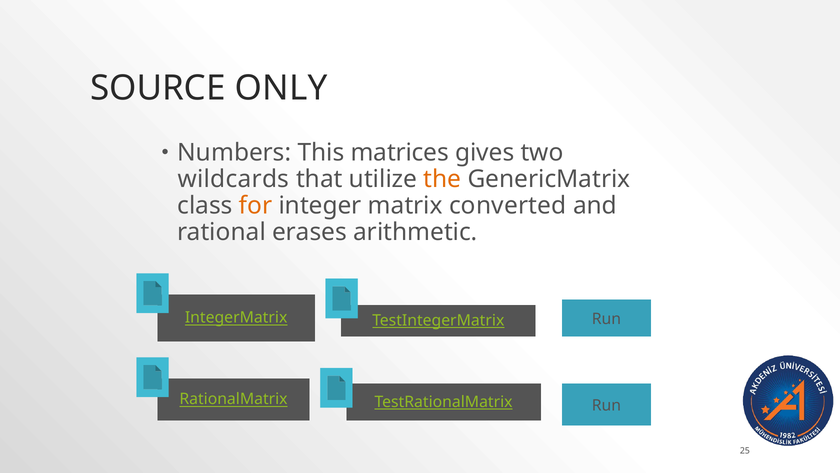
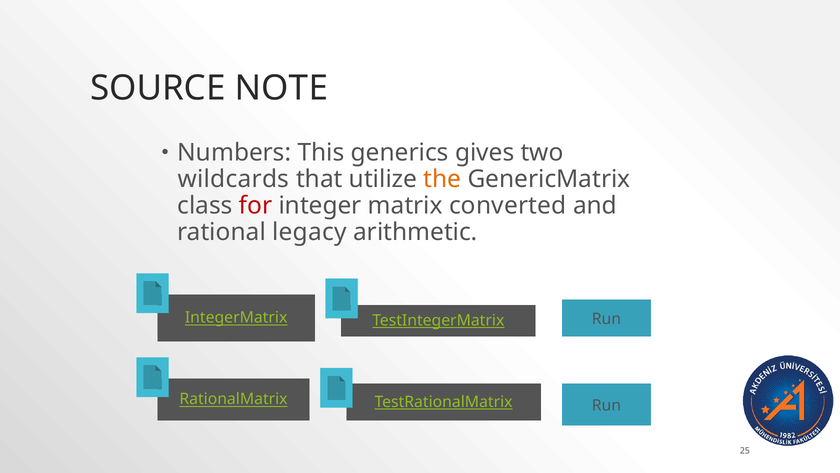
ONLY: ONLY -> NOTE
matrices: matrices -> generics
for colour: orange -> red
erases: erases -> legacy
